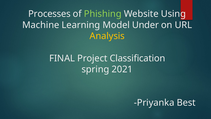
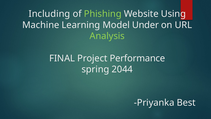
Processes: Processes -> Including
Analysis colour: yellow -> light green
Classification: Classification -> Performance
2021: 2021 -> 2044
